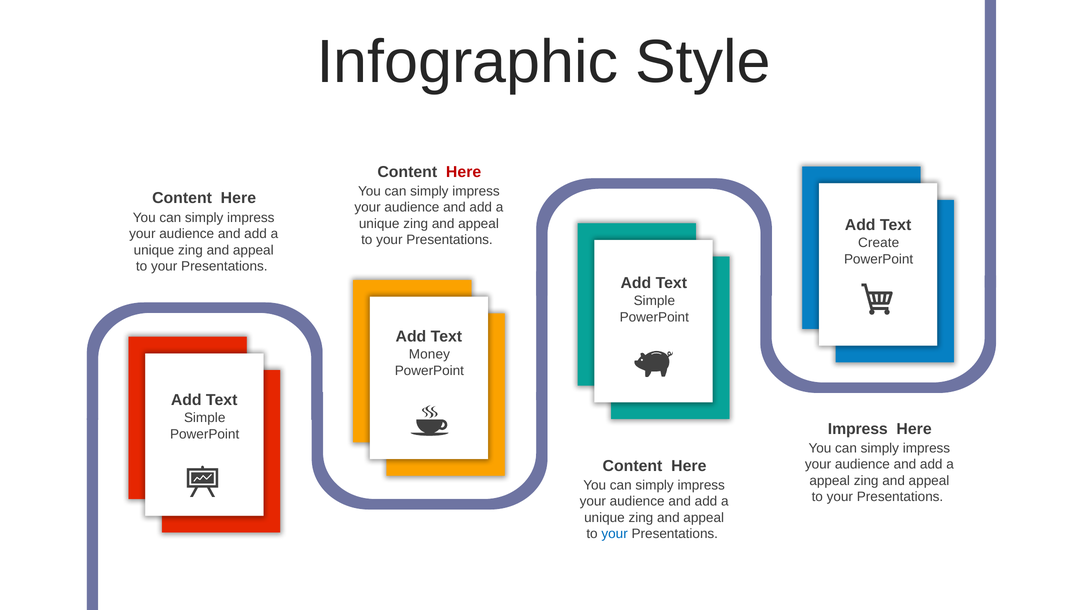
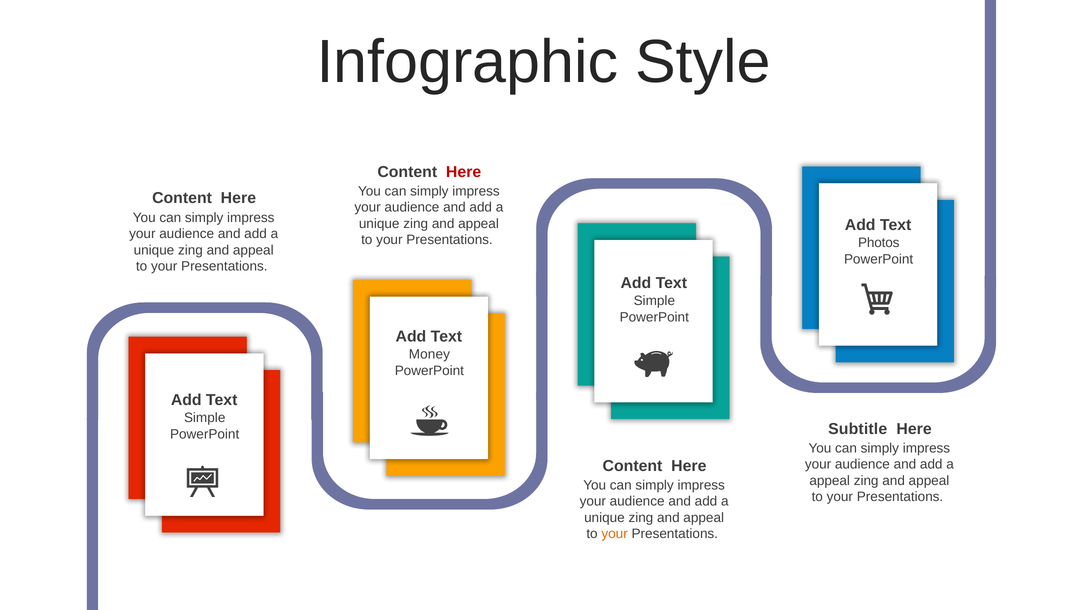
Create: Create -> Photos
Impress at (858, 429): Impress -> Subtitle
your at (615, 534) colour: blue -> orange
